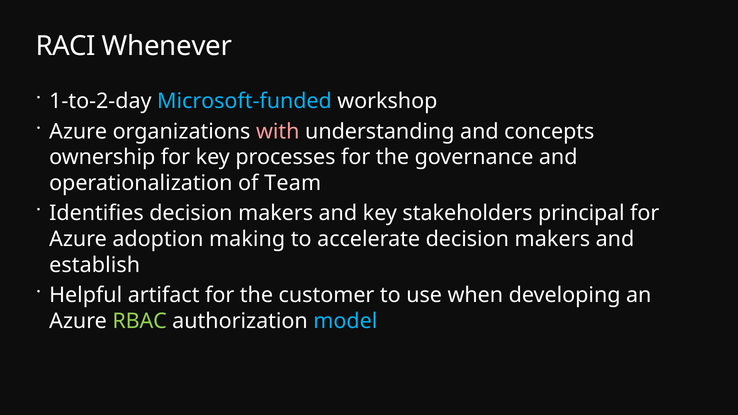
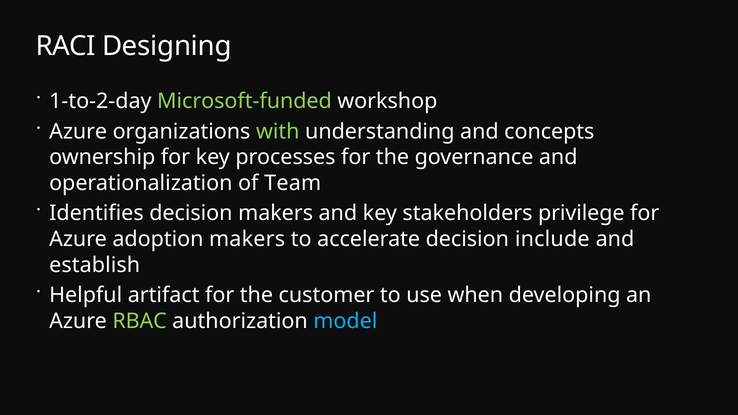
Whenever: Whenever -> Designing
Microsoft-funded colour: light blue -> light green
with colour: pink -> light green
principal: principal -> privilege
adoption making: making -> makers
accelerate decision makers: makers -> include
